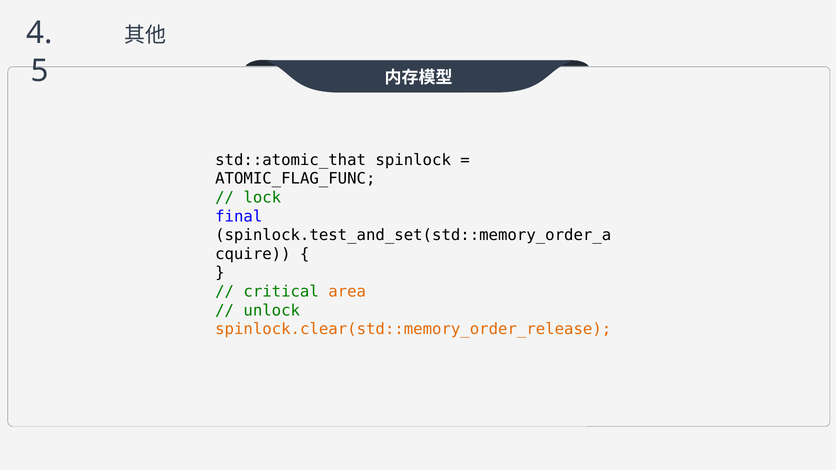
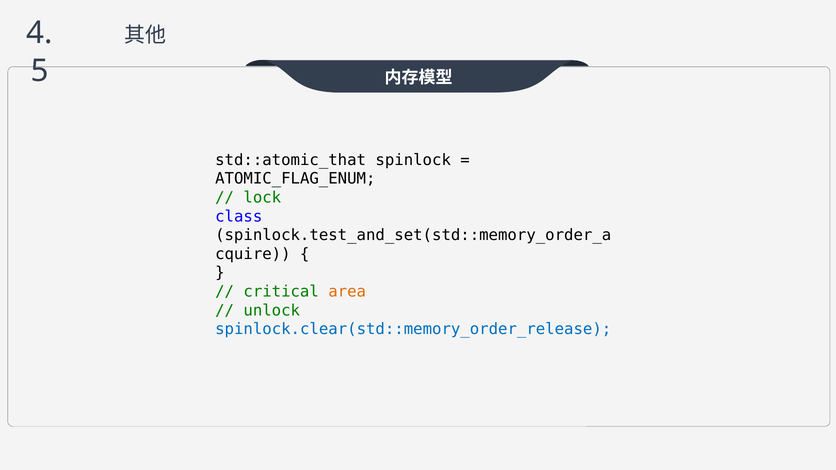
ATOMIC_FLAG_FUNC: ATOMIC_FLAG_FUNC -> ATOMIC_FLAG_ENUM
final: final -> class
spinlock.clear(std::memory_order_release colour: orange -> blue
